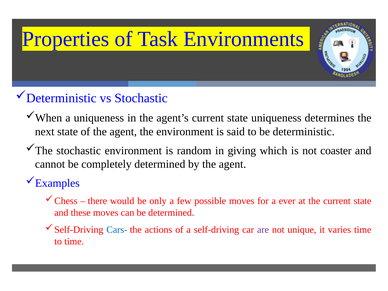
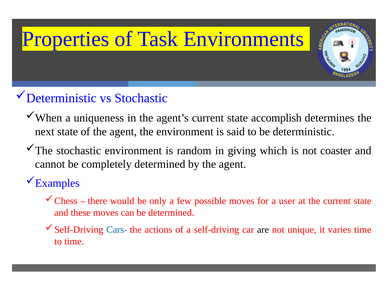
state uniqueness: uniqueness -> accomplish
ever: ever -> user
are colour: purple -> black
